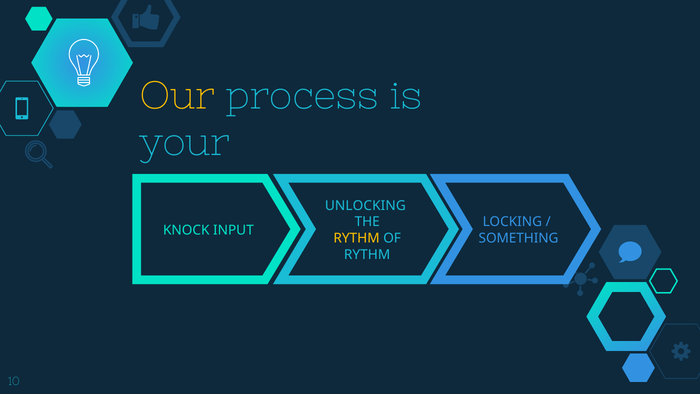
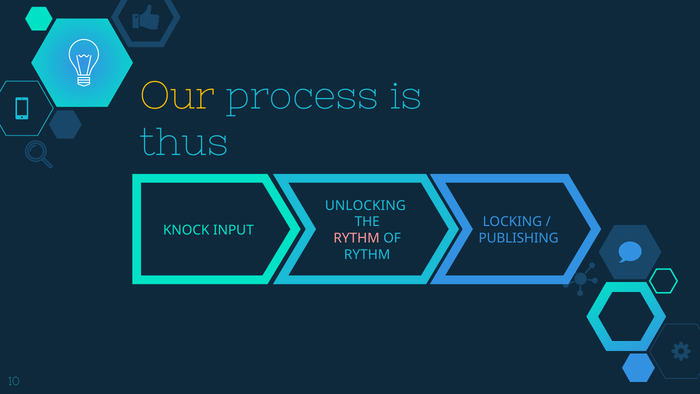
your: your -> thus
RYTHM at (357, 238) colour: yellow -> pink
SOMETHING: SOMETHING -> PUBLISHING
